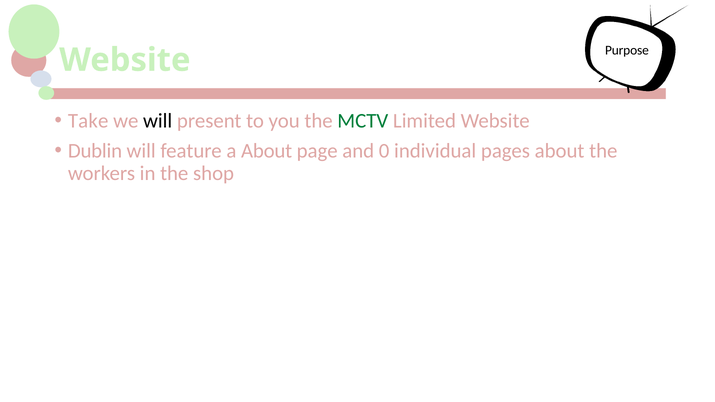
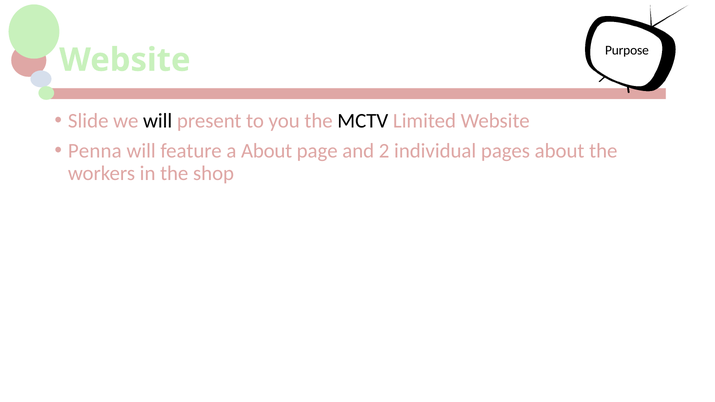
Take: Take -> Slide
MCTV colour: green -> black
Dublin: Dublin -> Penna
0: 0 -> 2
